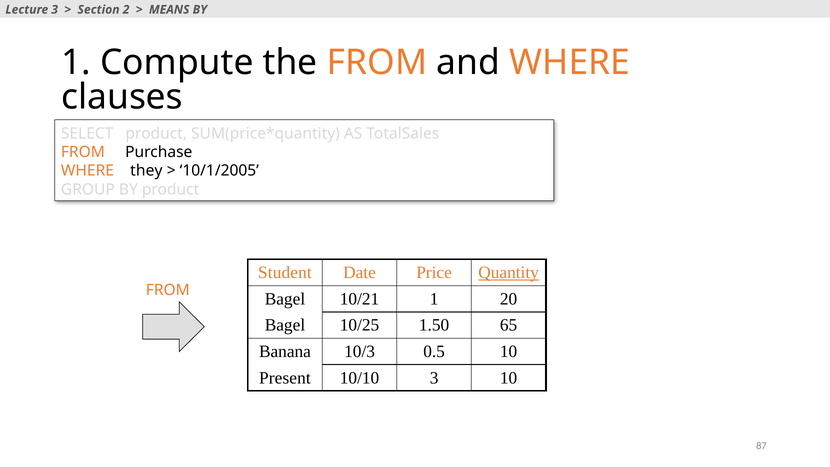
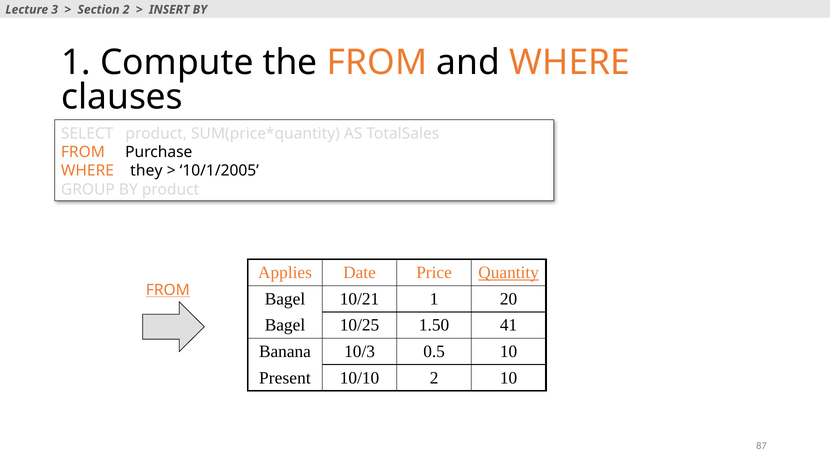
MEANS: MEANS -> INSERT
Student: Student -> Applies
FROM at (168, 290) underline: none -> present
65: 65 -> 41
10/10 3: 3 -> 2
